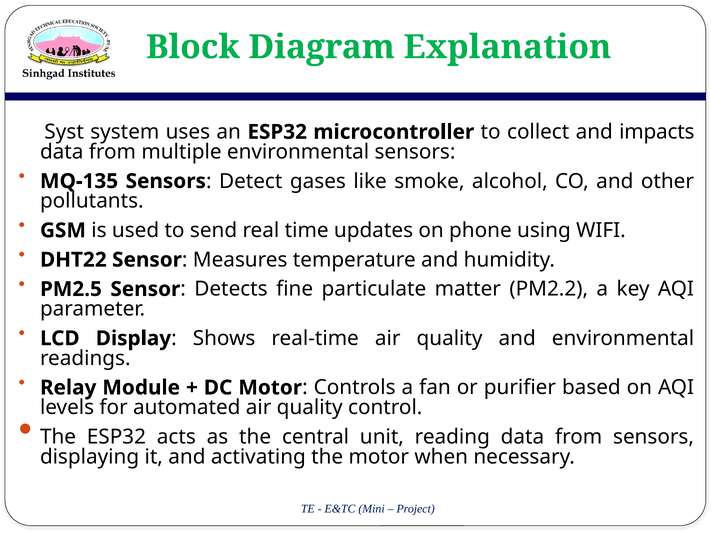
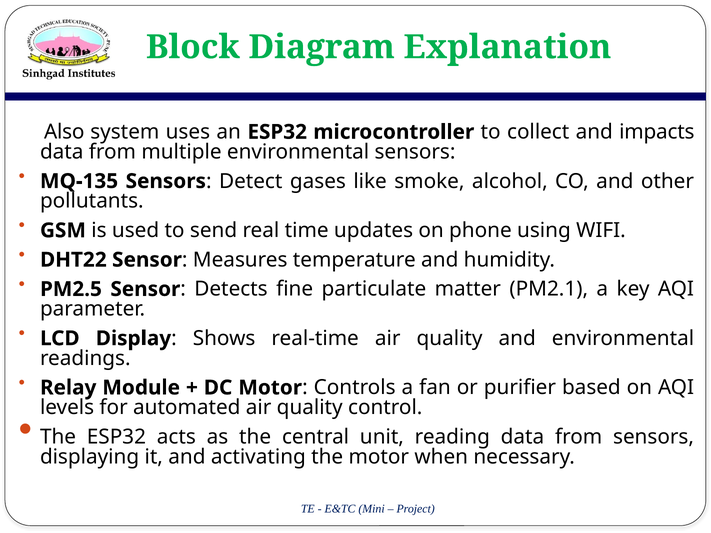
Syst: Syst -> Also
PM2.2: PM2.2 -> PM2.1
